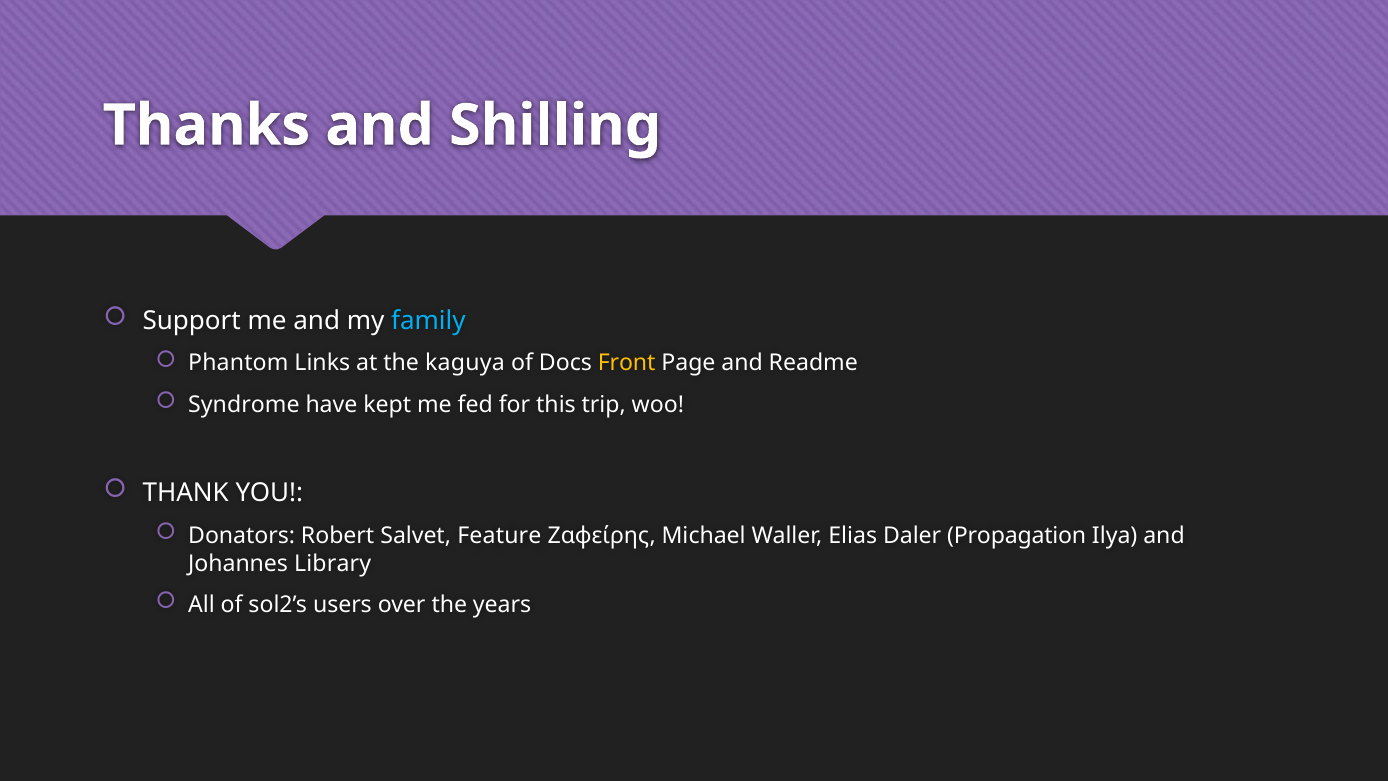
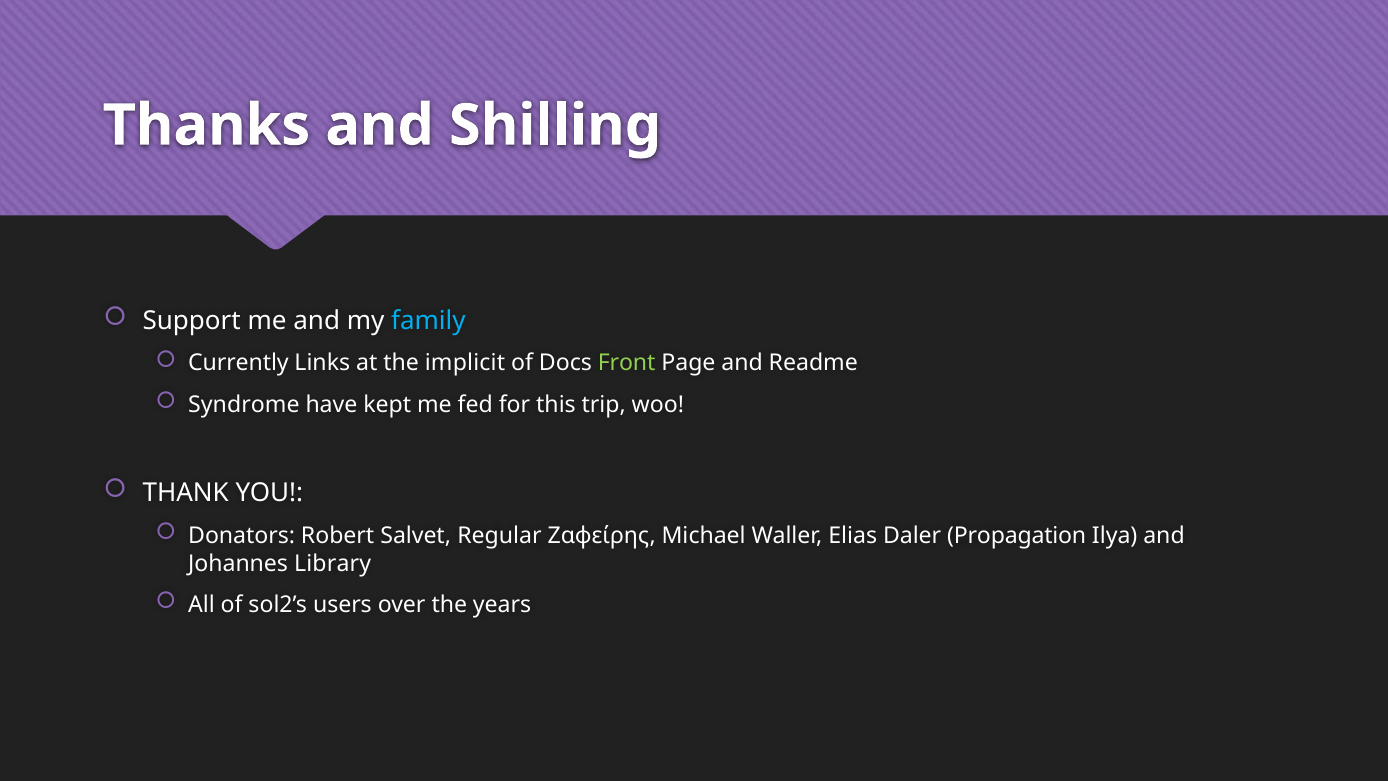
Phantom: Phantom -> Currently
kaguya: kaguya -> implicit
Front colour: yellow -> light green
Feature: Feature -> Regular
